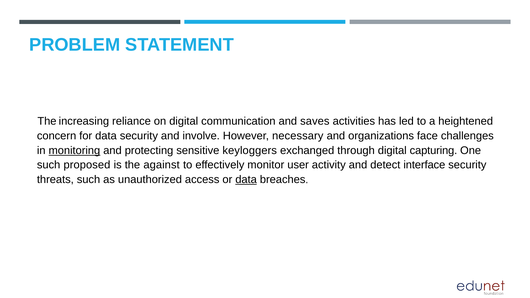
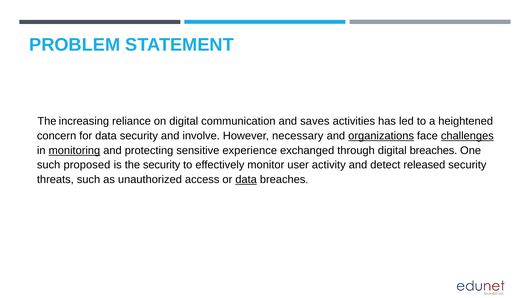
organizations underline: none -> present
challenges underline: none -> present
keyloggers: keyloggers -> experience
digital capturing: capturing -> breaches
the against: against -> security
interface: interface -> released
